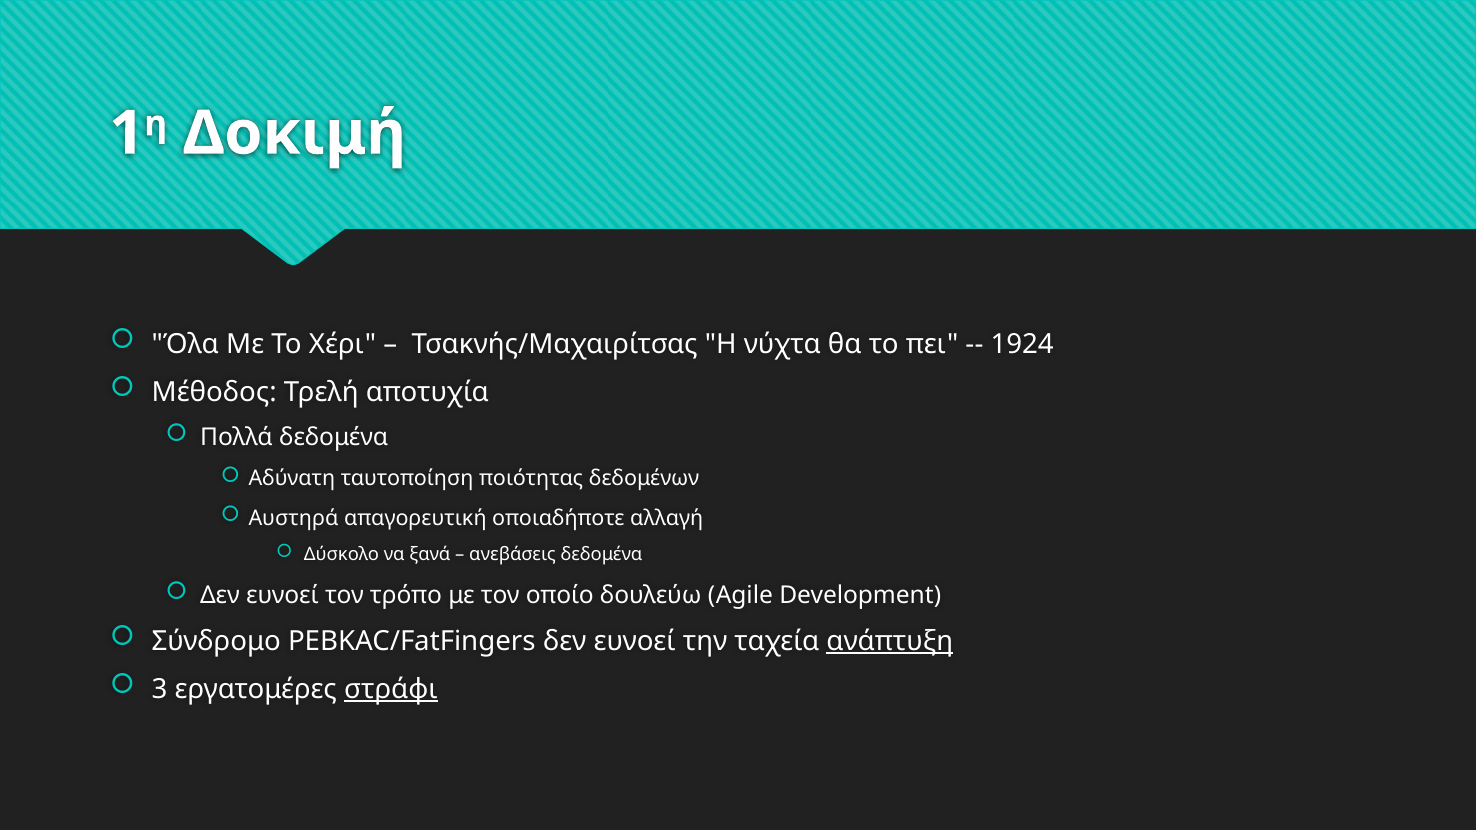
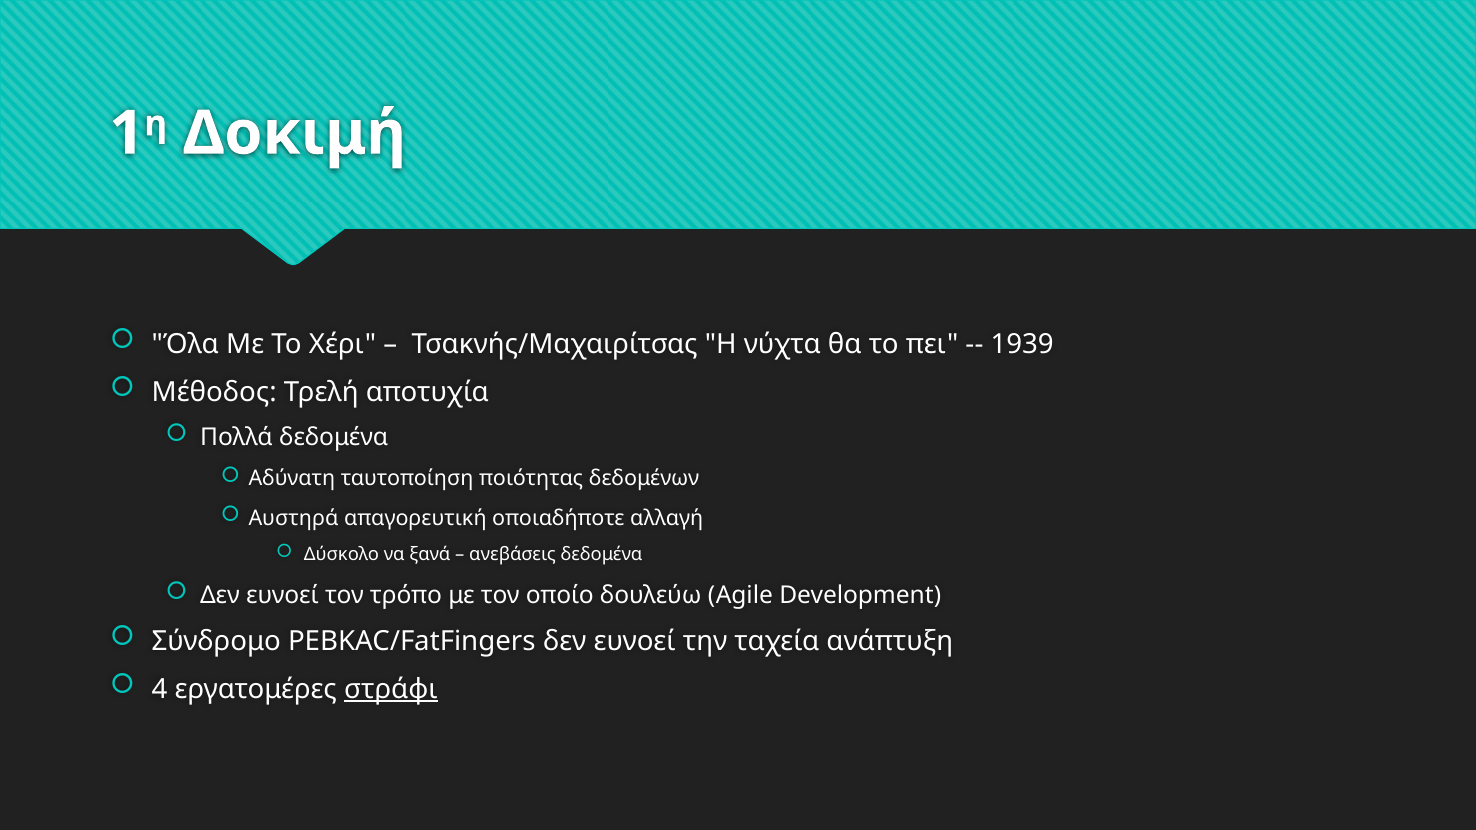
1924: 1924 -> 1939
ανάπτυξη underline: present -> none
3: 3 -> 4
